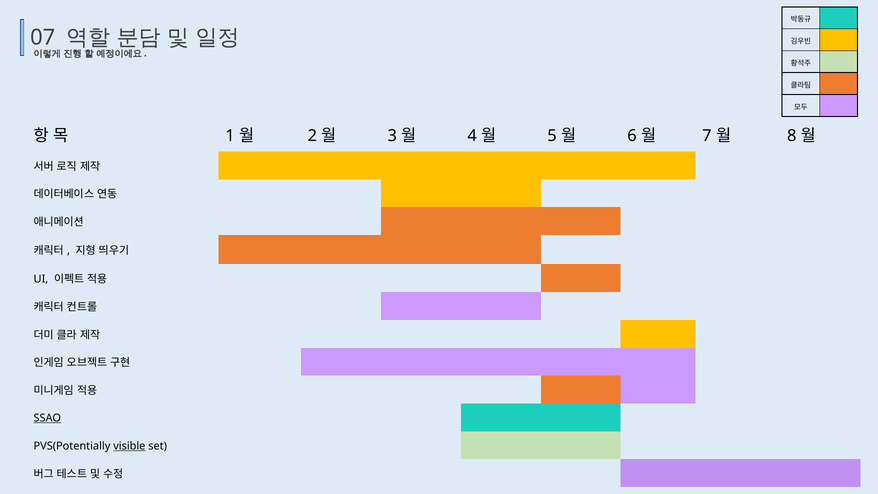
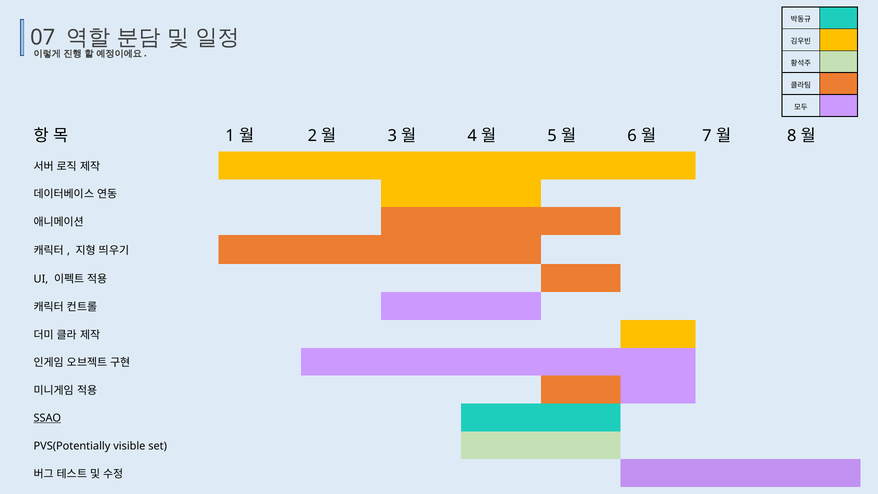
visible underline: present -> none
